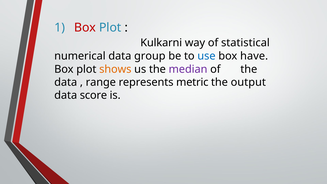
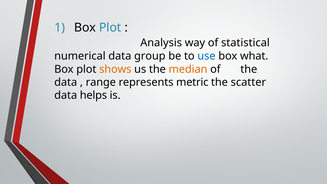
Box at (85, 28) colour: red -> black
Kulkarni: Kulkarni -> Analysis
have: have -> what
median colour: purple -> orange
output: output -> scatter
score: score -> helps
